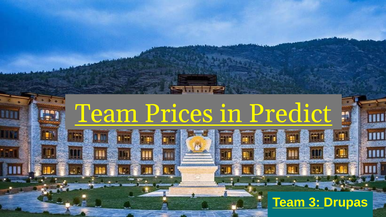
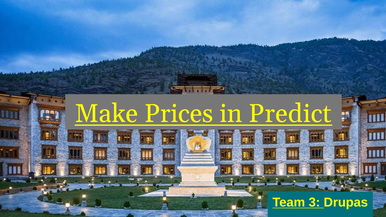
Team at (107, 114): Team -> Make
